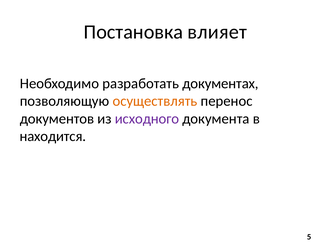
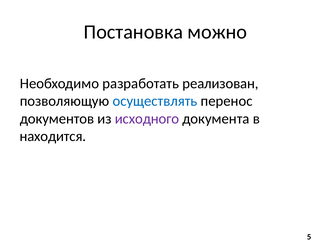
влияет: влияет -> можно
документах: документах -> реализован
осуществлять colour: orange -> blue
